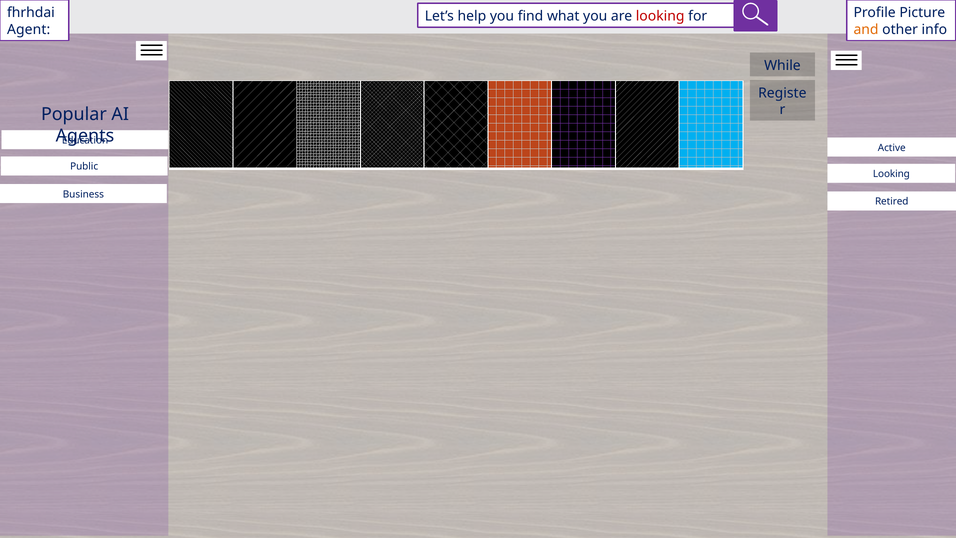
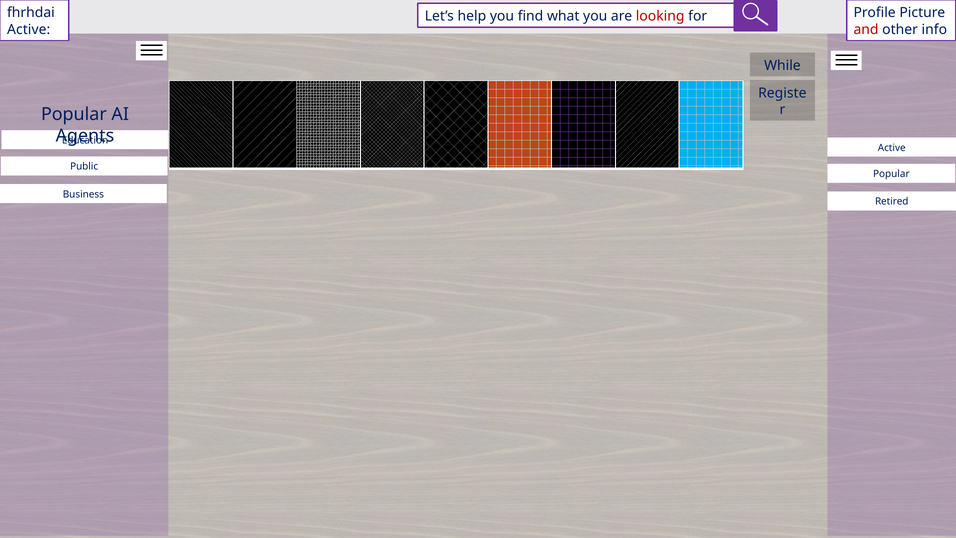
Agent at (29, 30): Agent -> Active
and colour: orange -> red
Looking at (891, 174): Looking -> Popular
